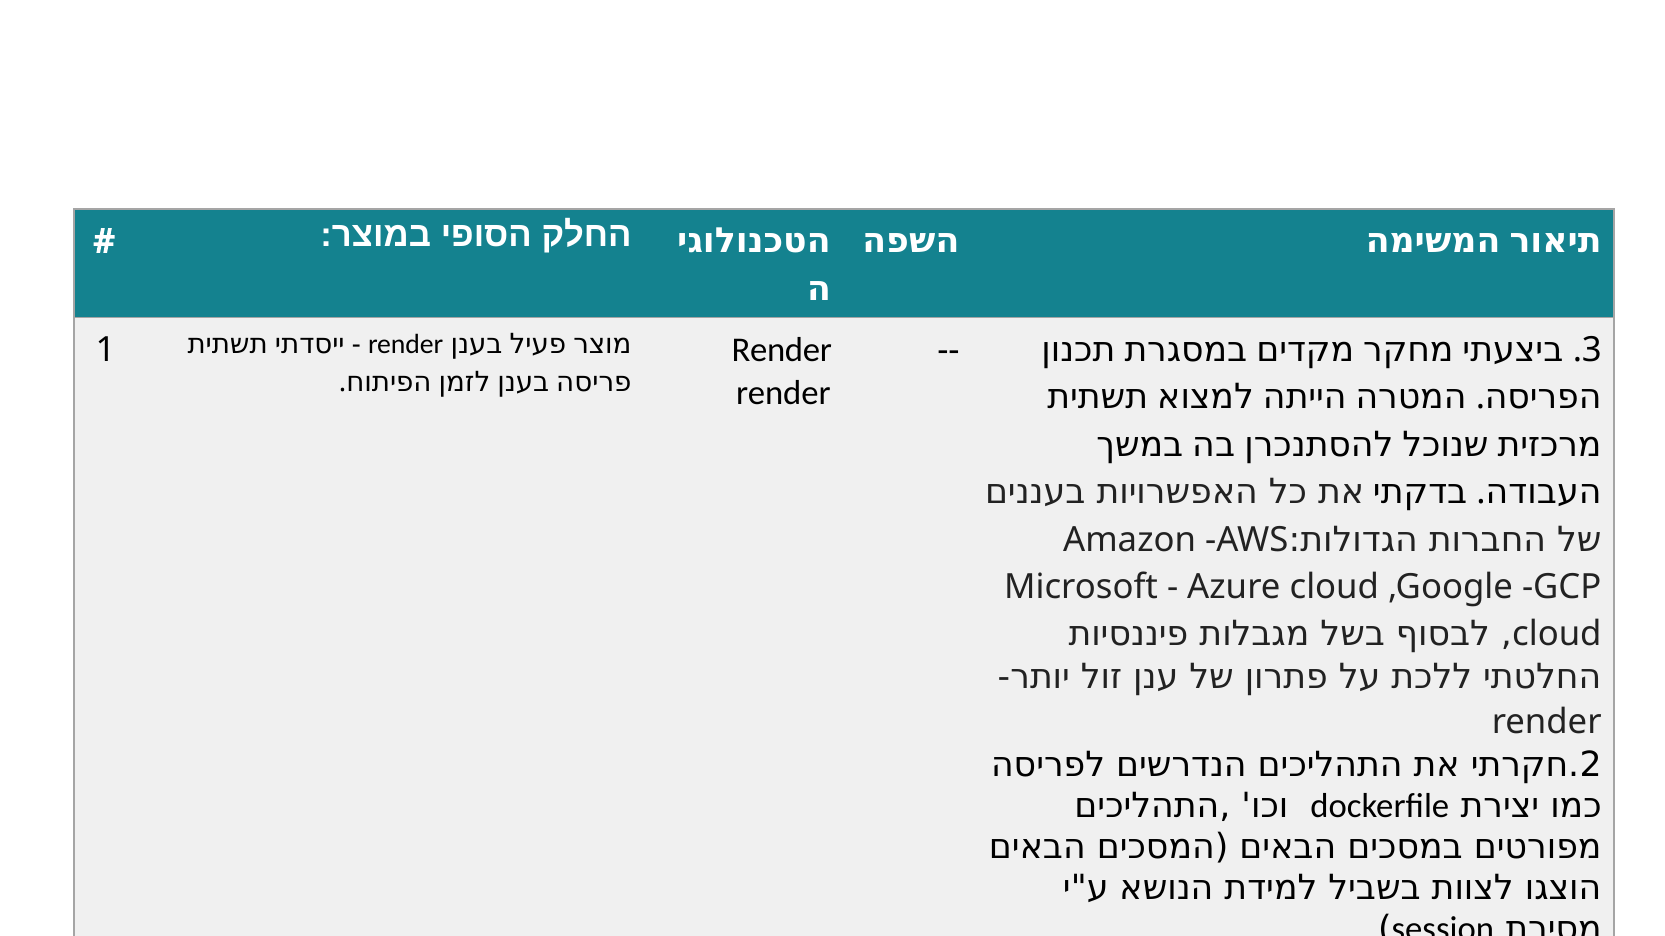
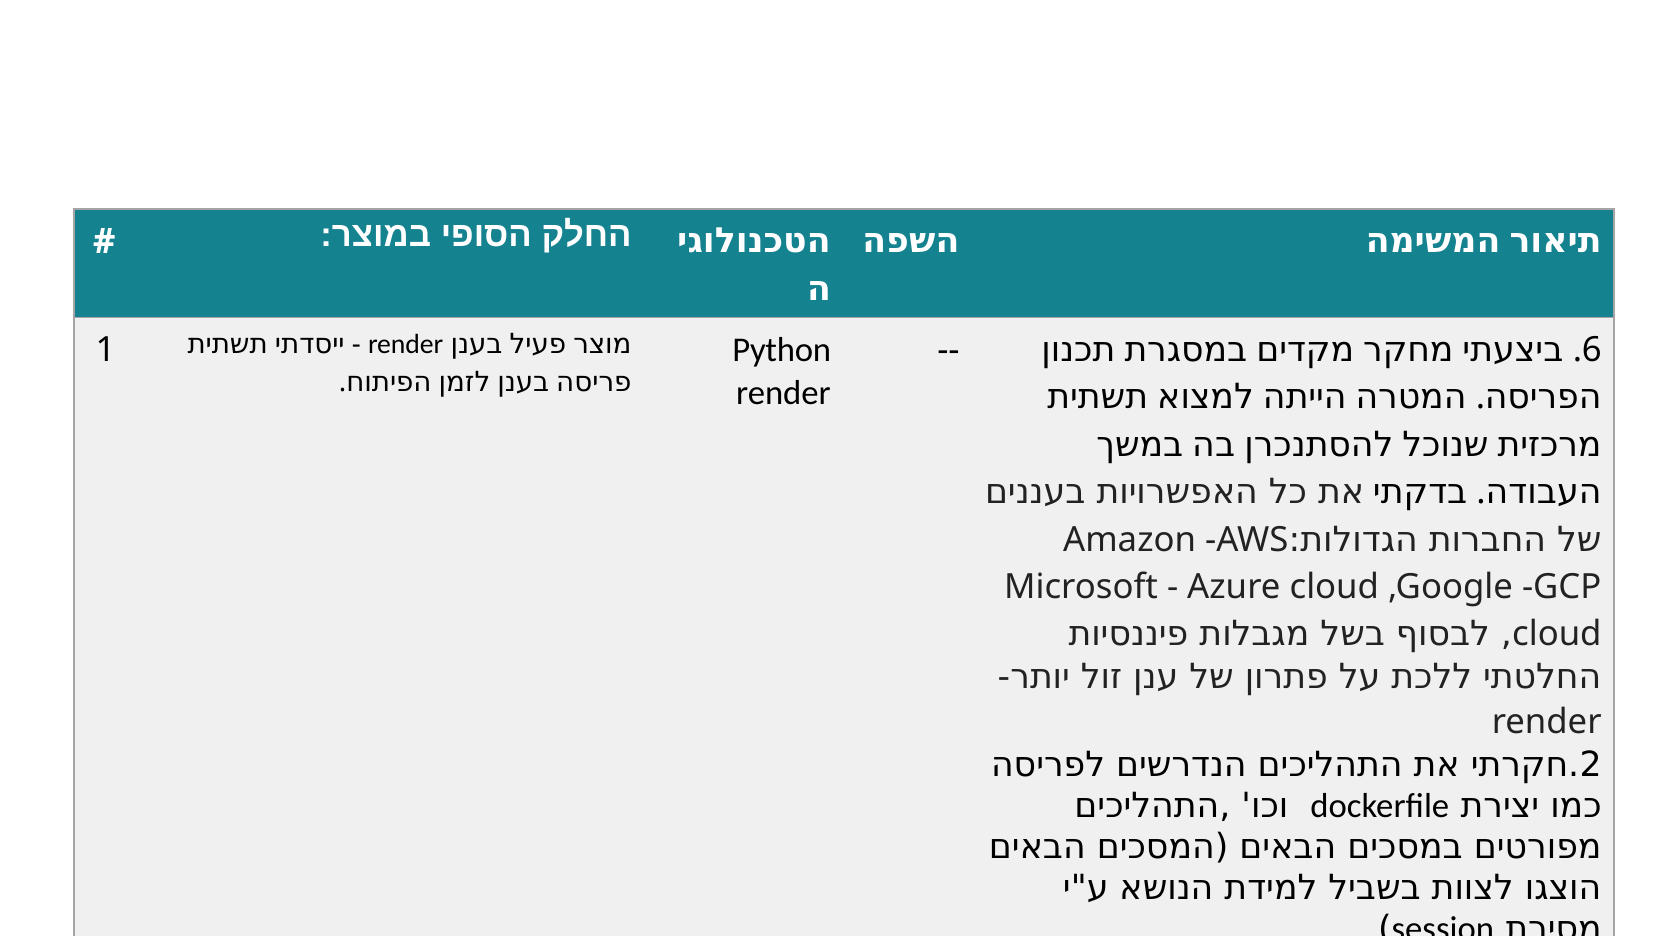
Render at (782, 350): Render -> Python
3: 3 -> 6
